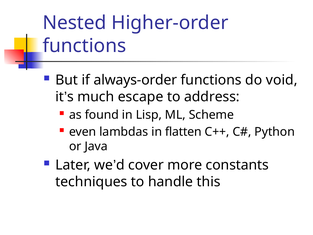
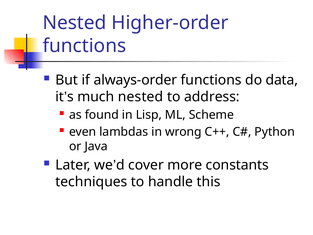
void: void -> data
much escape: escape -> nested
flatten: flatten -> wrong
